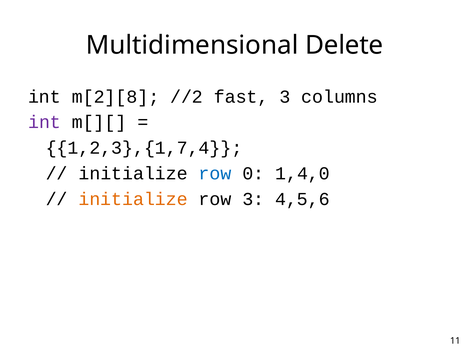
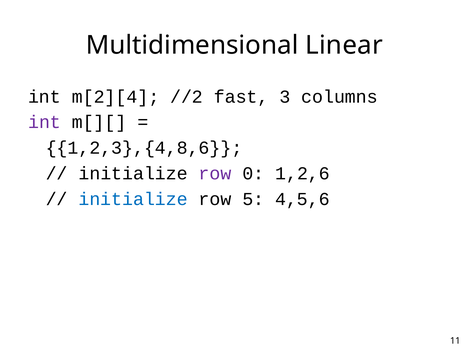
Delete: Delete -> Linear
m[2][8: m[2][8 -> m[2][4
1,2,3},{1,7,4: 1,2,3},{1,7,4 -> 1,2,3},{4,8,6
row at (215, 173) colour: blue -> purple
1,4,0: 1,4,0 -> 1,2,6
initialize at (133, 199) colour: orange -> blue
row 3: 3 -> 5
